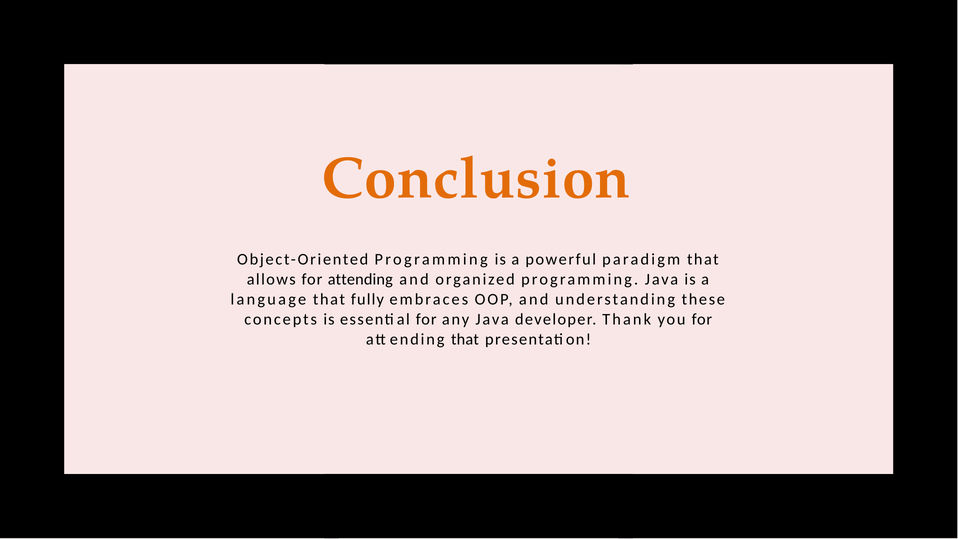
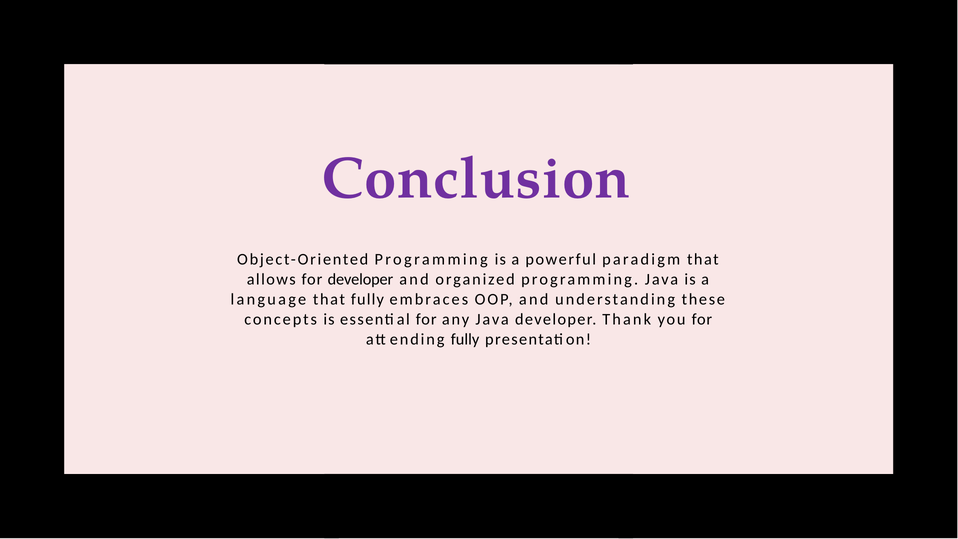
Conclusion colour: orange -> purple
allows for attending: attending -> developer
attending that: that -> fully
